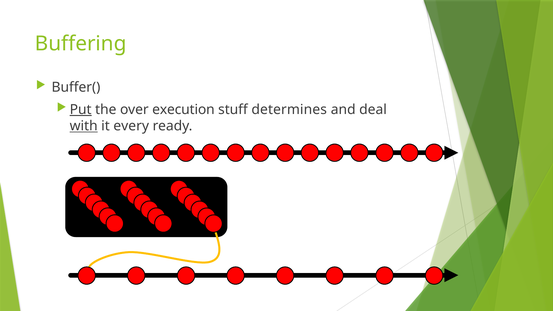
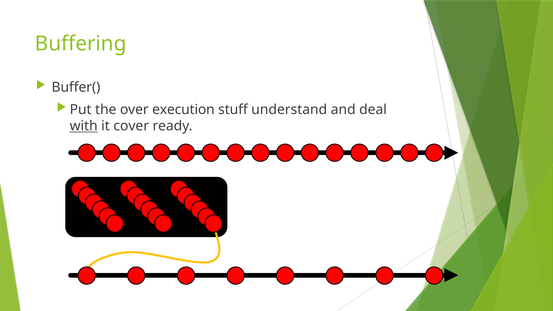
Put underline: present -> none
determines: determines -> understand
every: every -> cover
